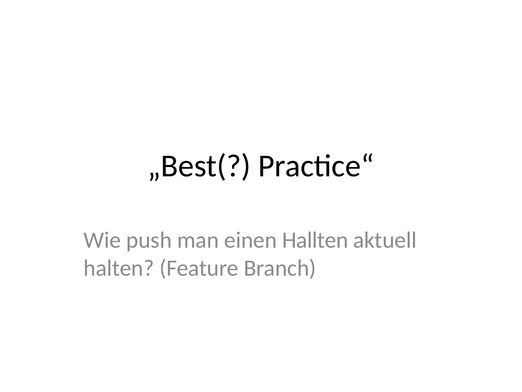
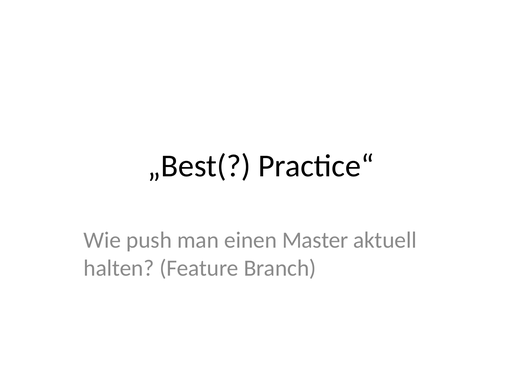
Hallten: Hallten -> Master
